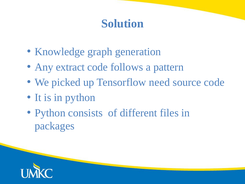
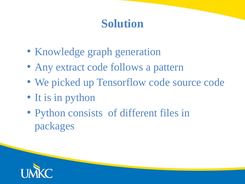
Tensorflow need: need -> code
